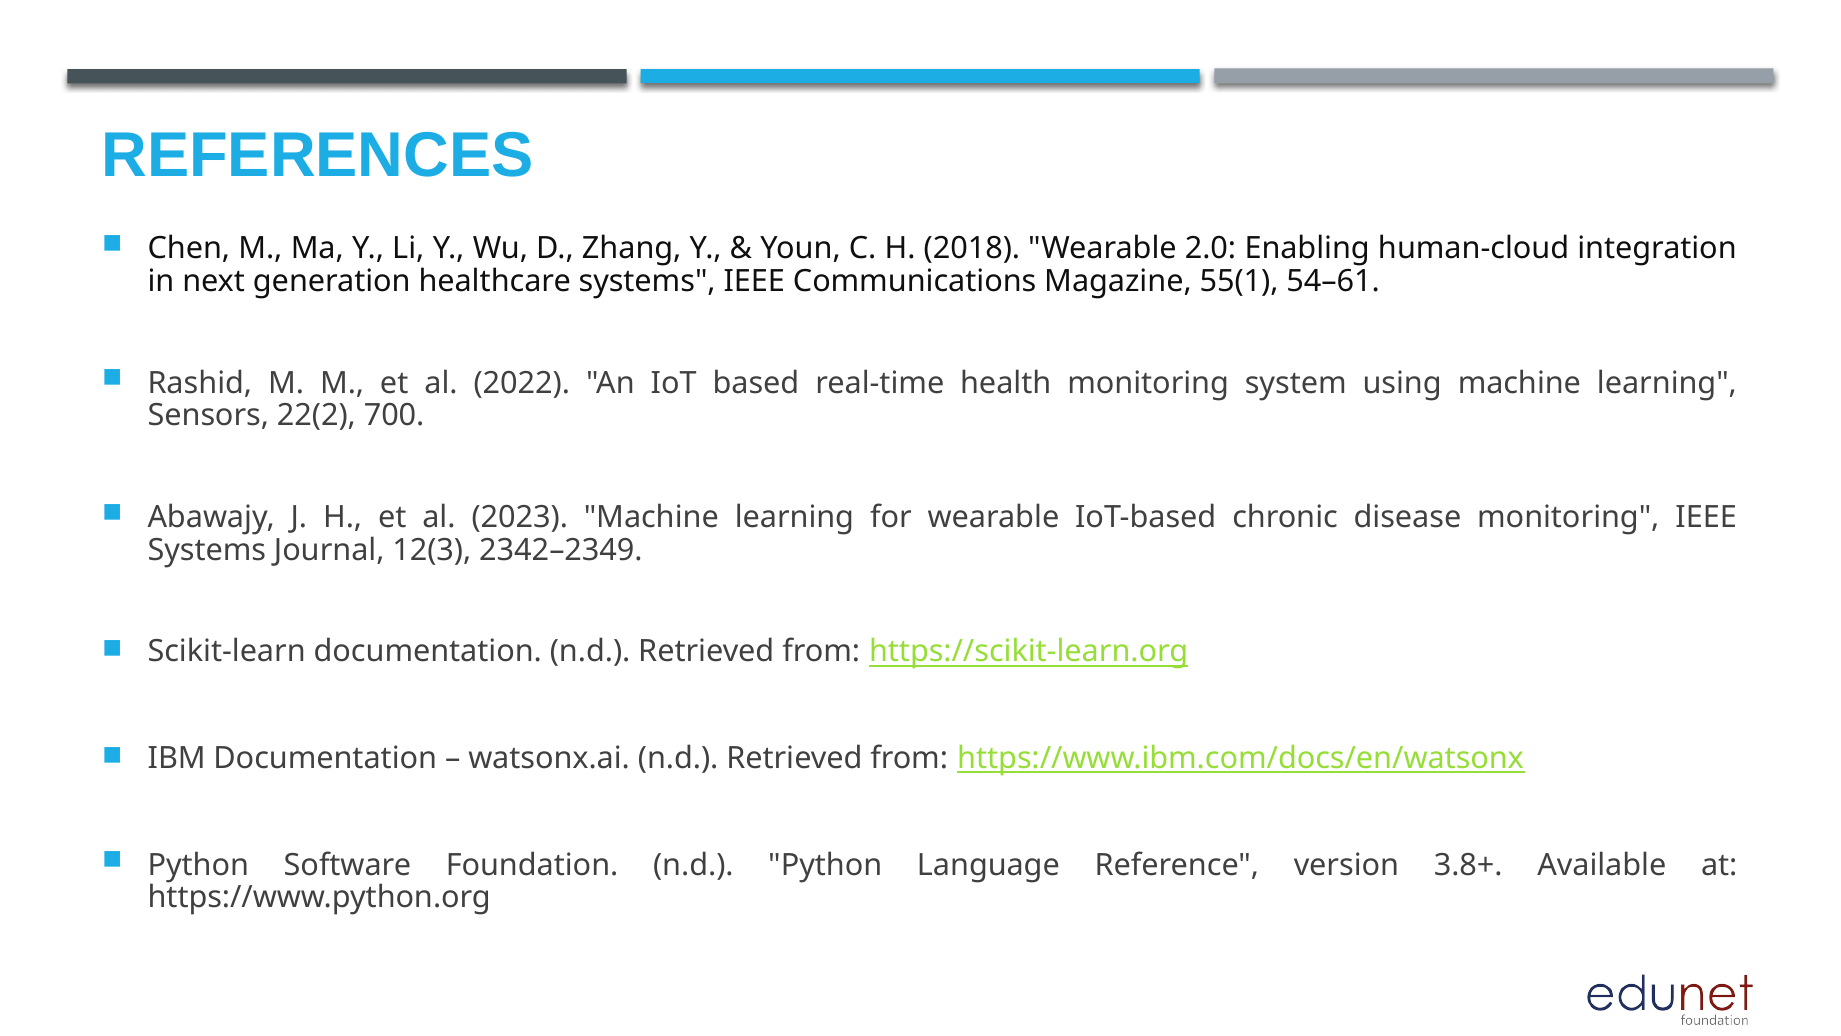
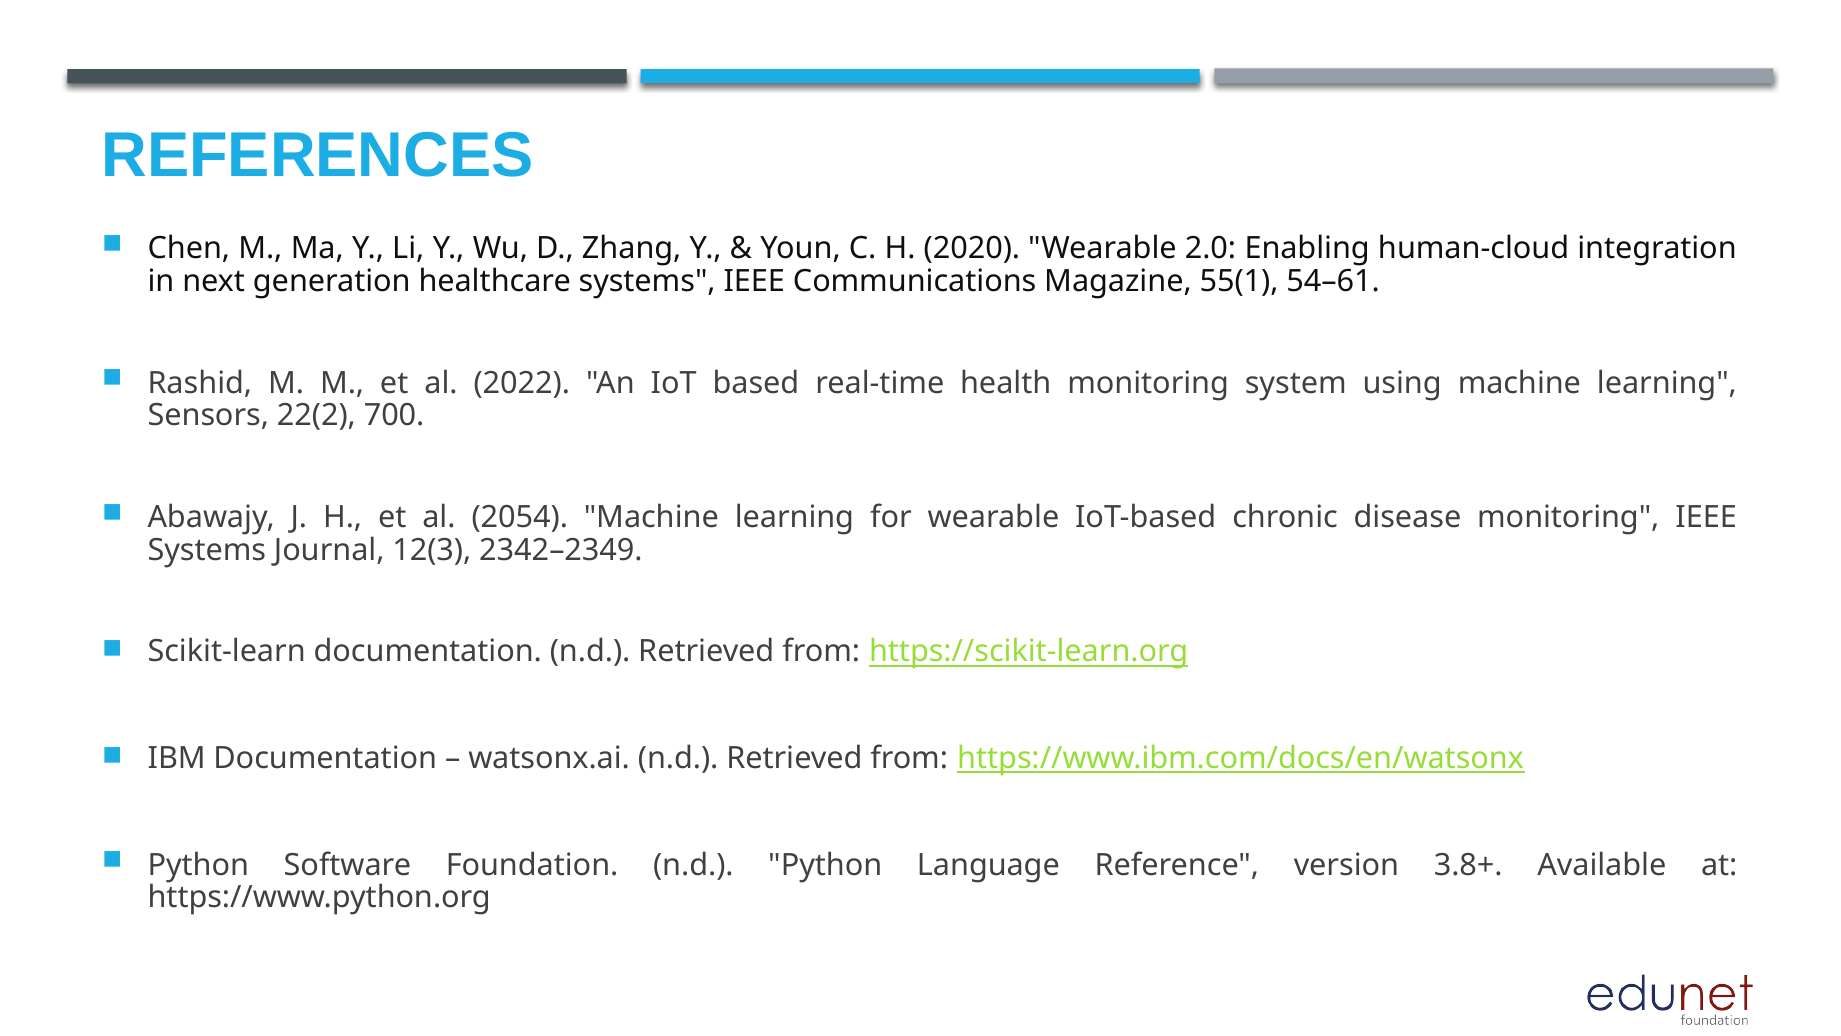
2018: 2018 -> 2020
2023: 2023 -> 2054
